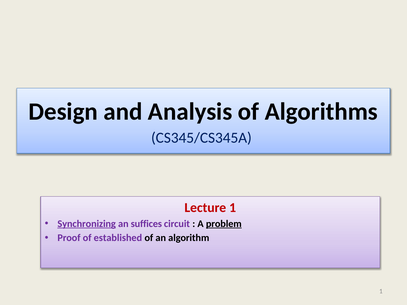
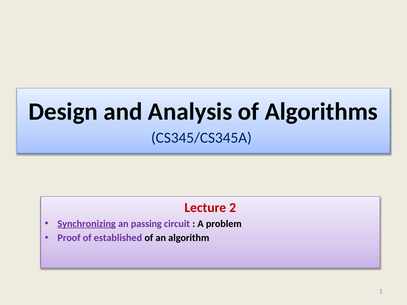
Lecture 1: 1 -> 2
suffices: suffices -> passing
problem underline: present -> none
